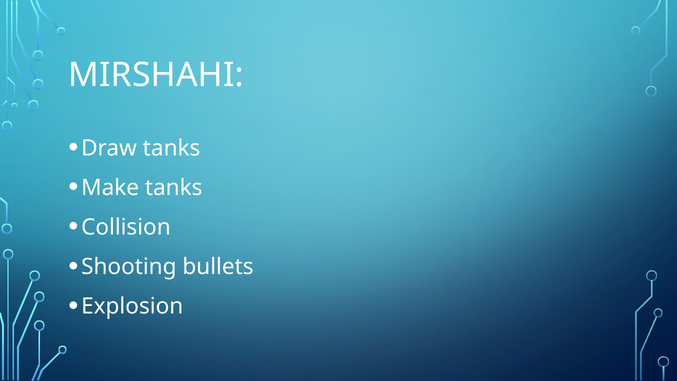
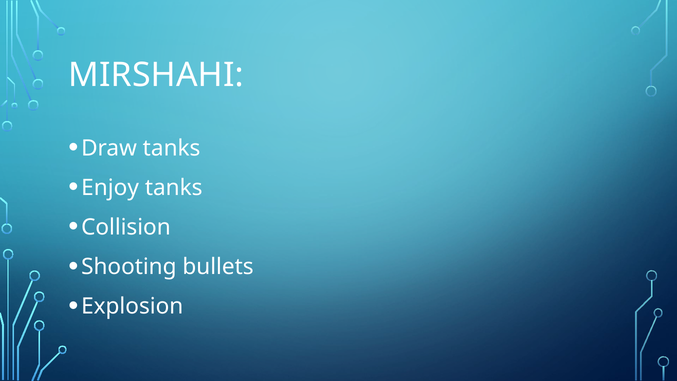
Make: Make -> Enjoy
